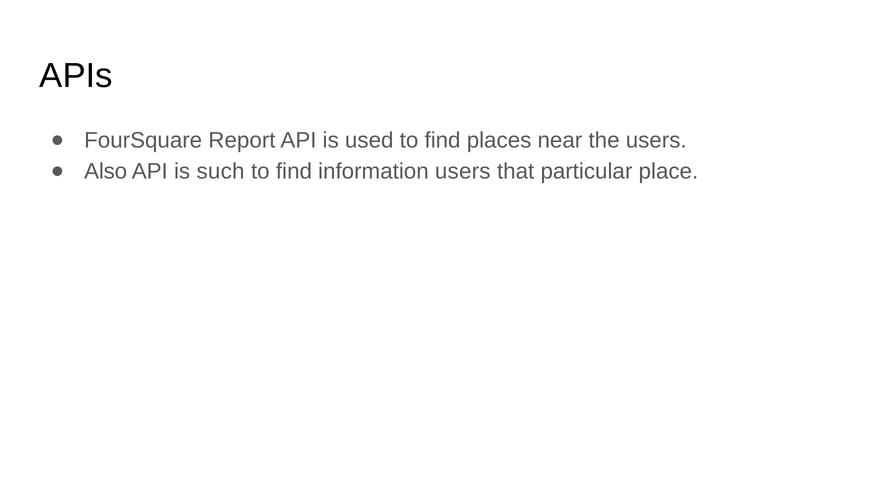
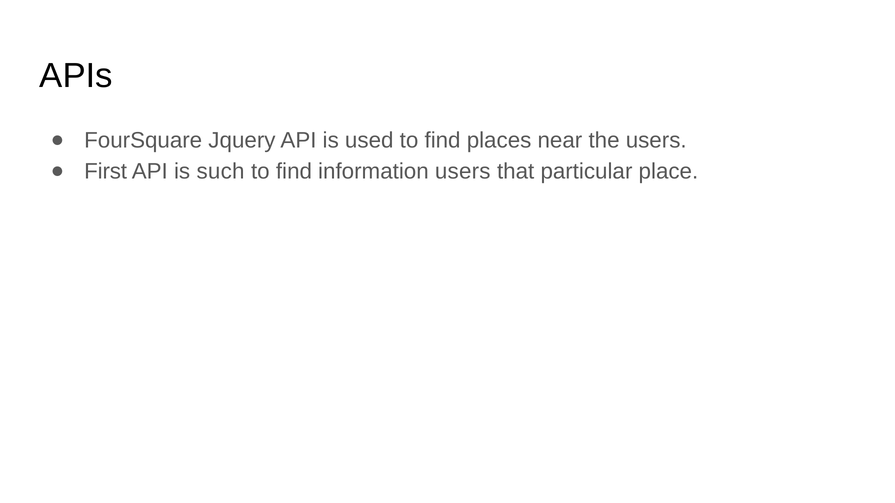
Report: Report -> Jquery
Also: Also -> First
